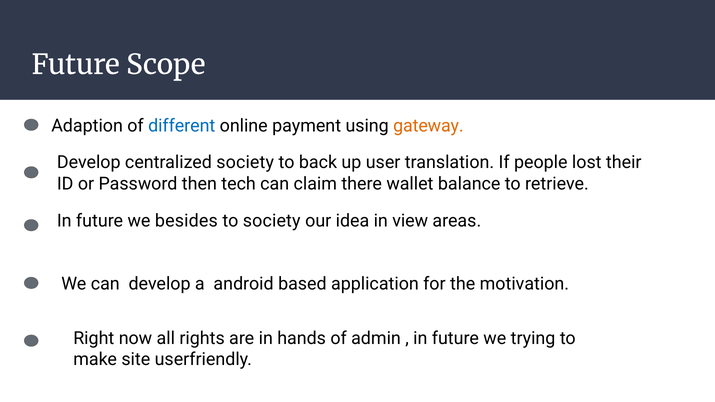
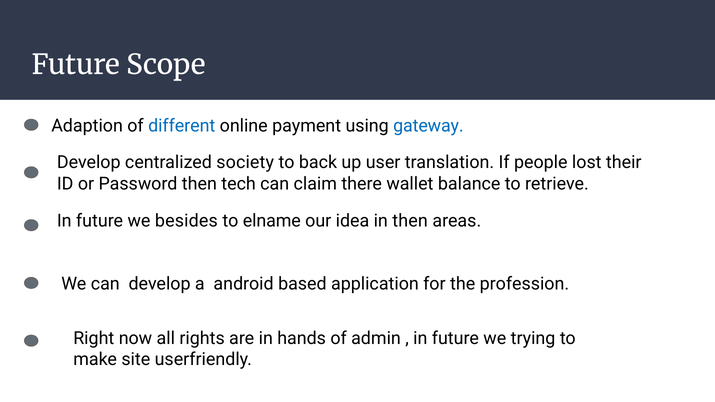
gateway colour: orange -> blue
to society: society -> elname
in view: view -> then
motivation: motivation -> profession
